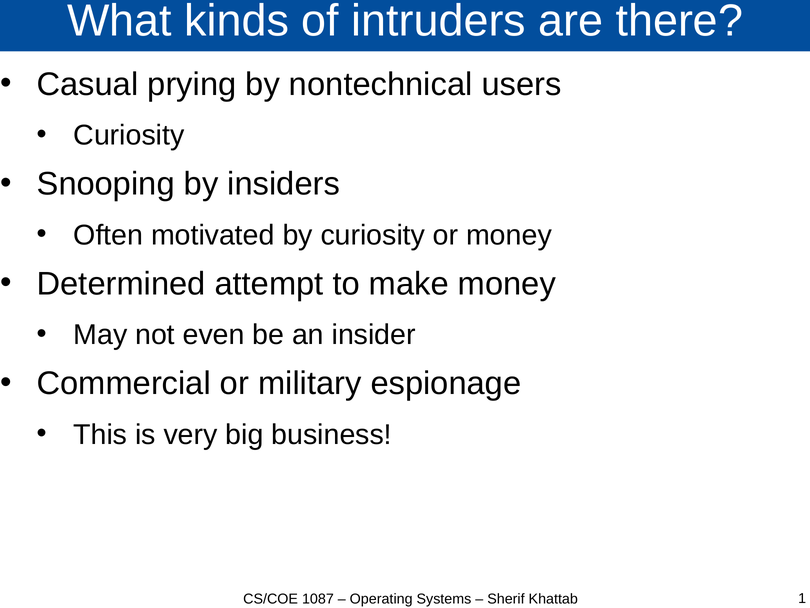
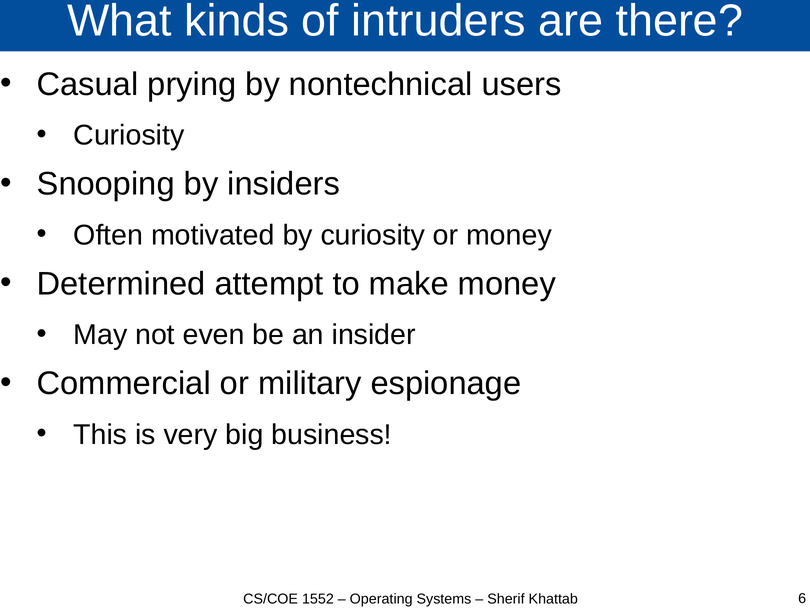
1087: 1087 -> 1552
1: 1 -> 6
